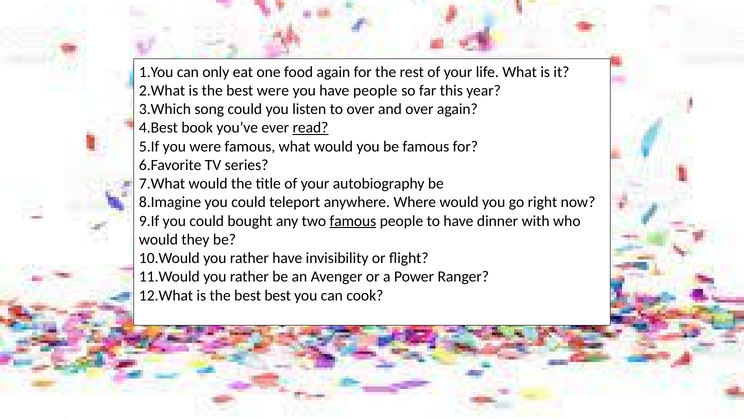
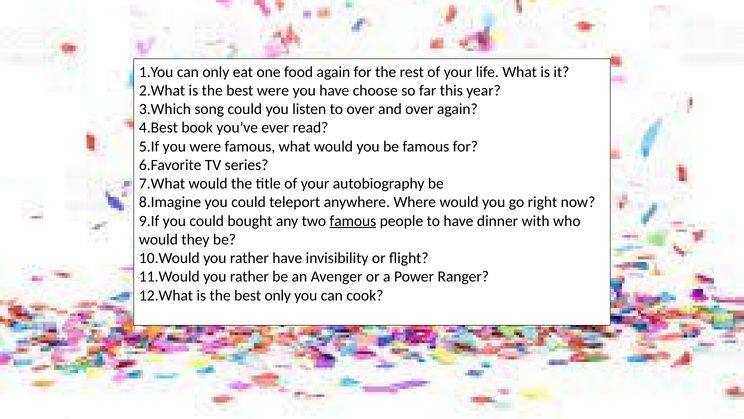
have people: people -> choose
read underline: present -> none
best best: best -> only
